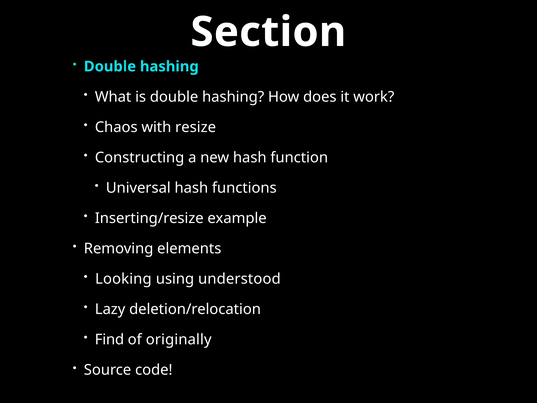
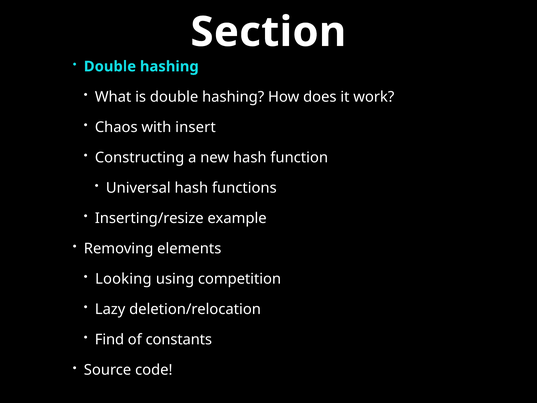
resize: resize -> insert
understood: understood -> competition
originally: originally -> constants
